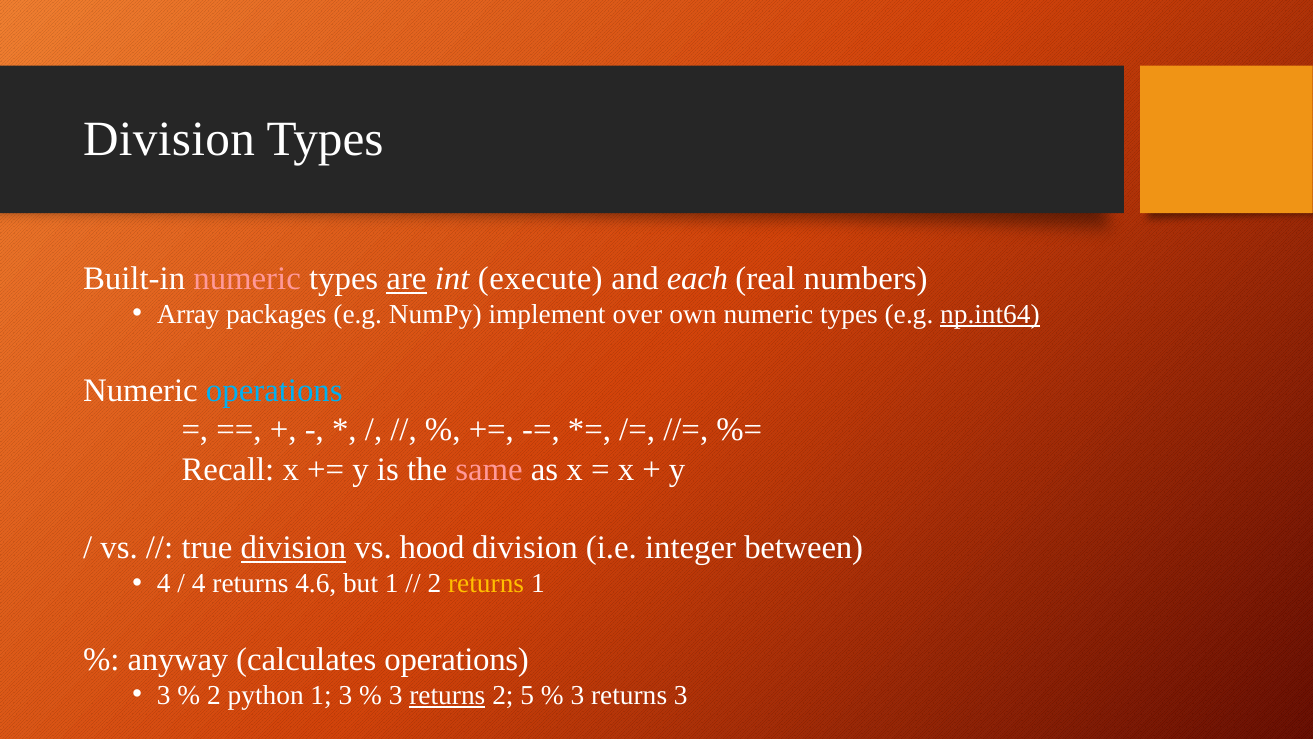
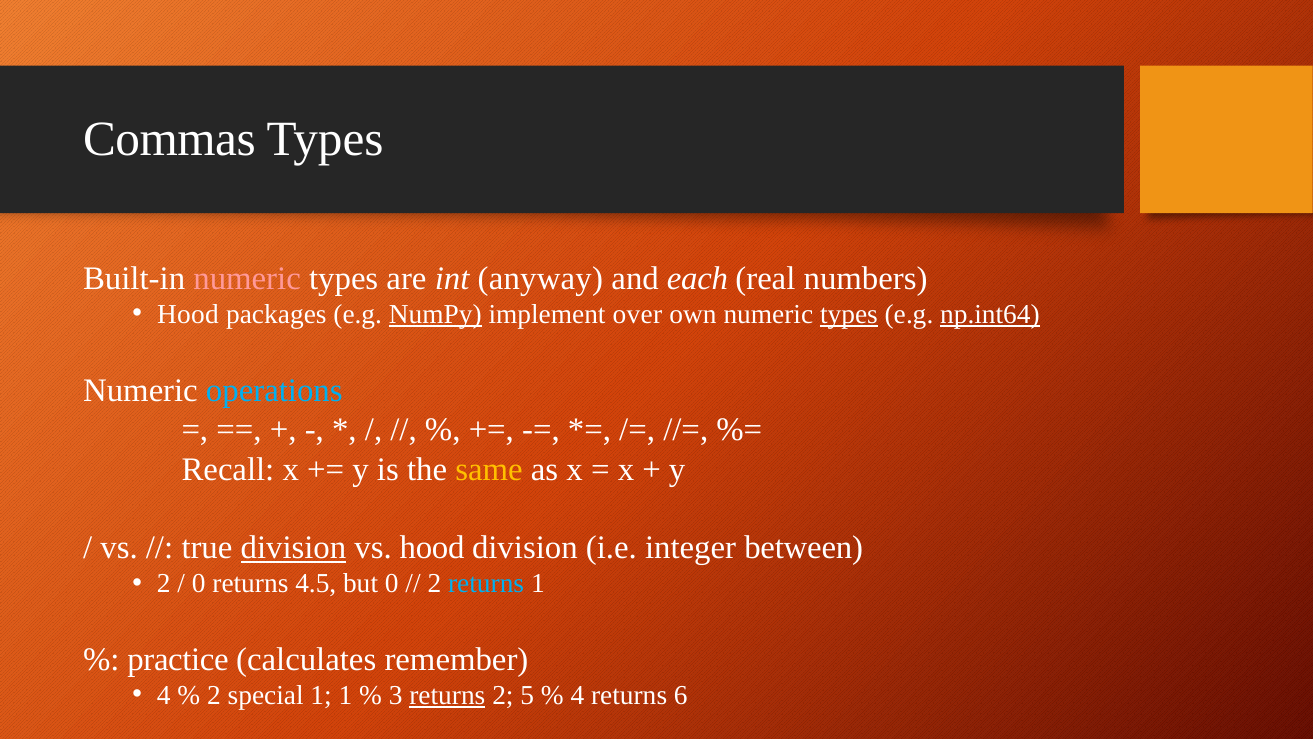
Division at (169, 139): Division -> Commas
are underline: present -> none
execute: execute -> anyway
Array at (188, 314): Array -> Hood
NumPy underline: none -> present
types at (849, 314) underline: none -> present
same colour: pink -> yellow
4 at (164, 583): 4 -> 2
4 at (199, 583): 4 -> 0
4.6: 4.6 -> 4.5
but 1: 1 -> 0
returns at (486, 583) colour: yellow -> light blue
anyway: anyway -> practice
calculates operations: operations -> remember
3 at (164, 695): 3 -> 4
python: python -> special
1 3: 3 -> 1
3 at (577, 695): 3 -> 4
returns 3: 3 -> 6
